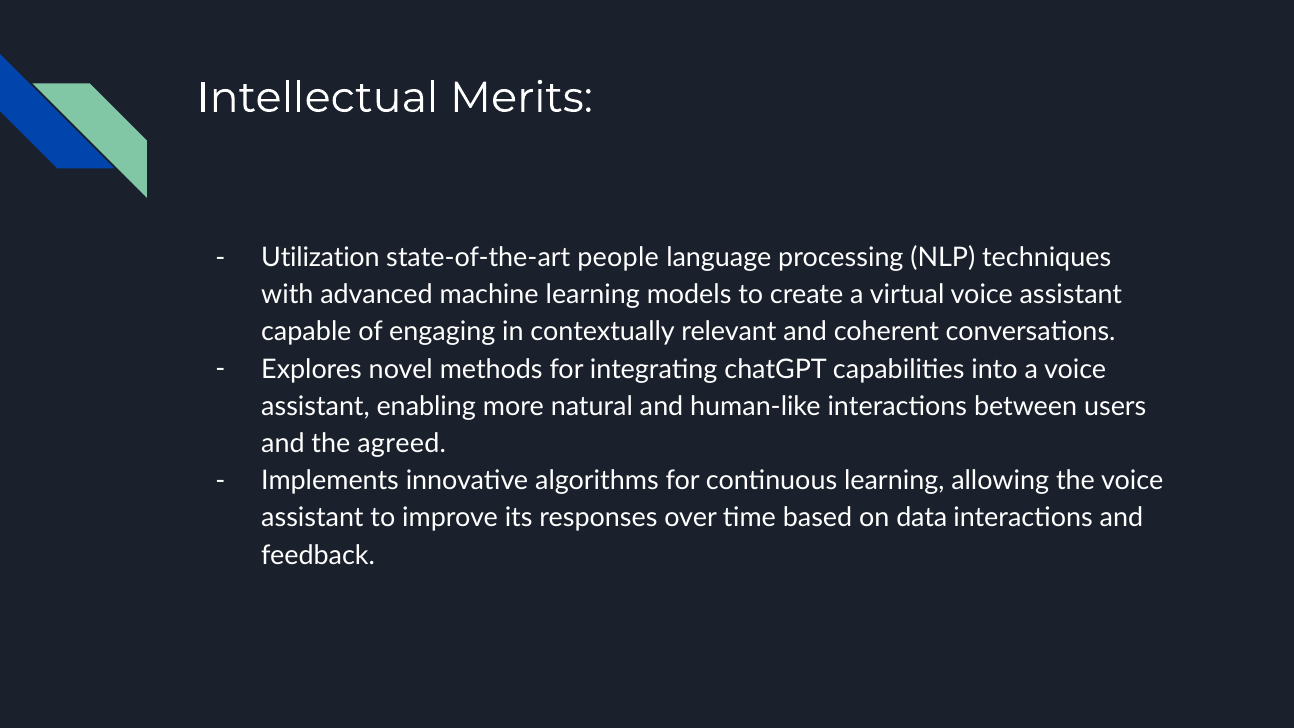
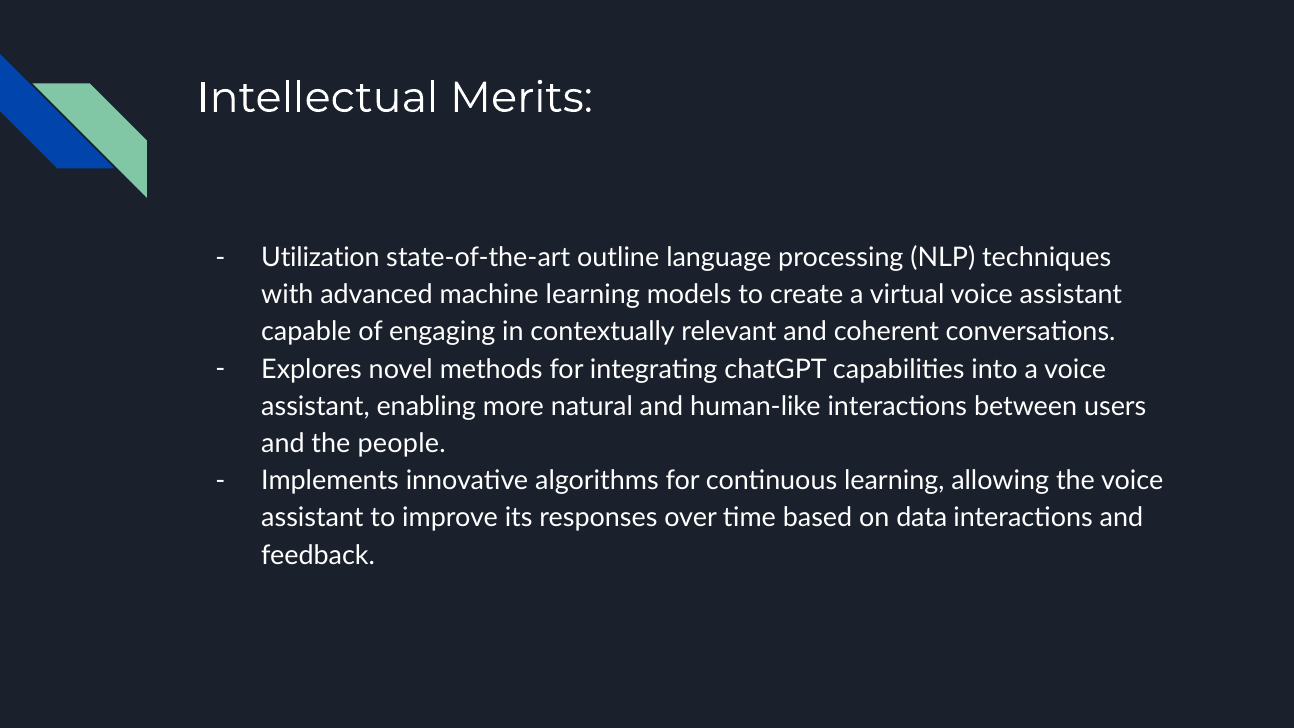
people: people -> outline
agreed: agreed -> people
